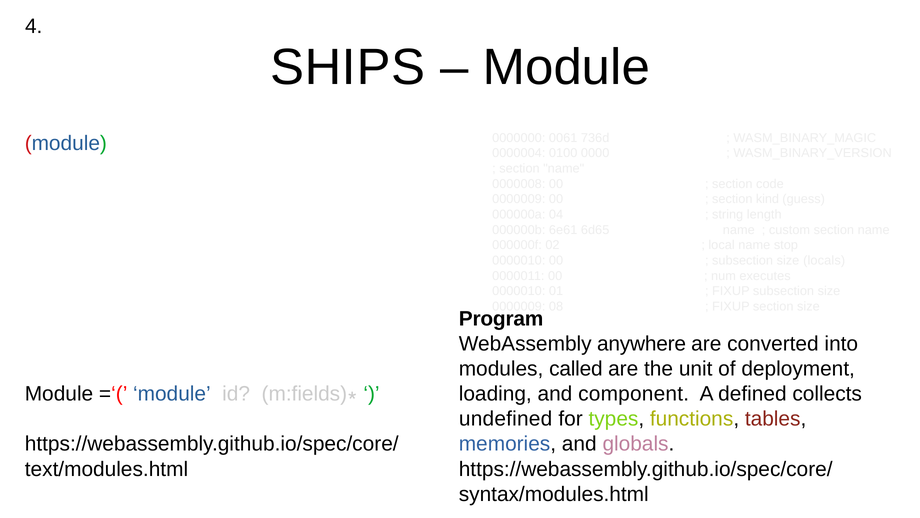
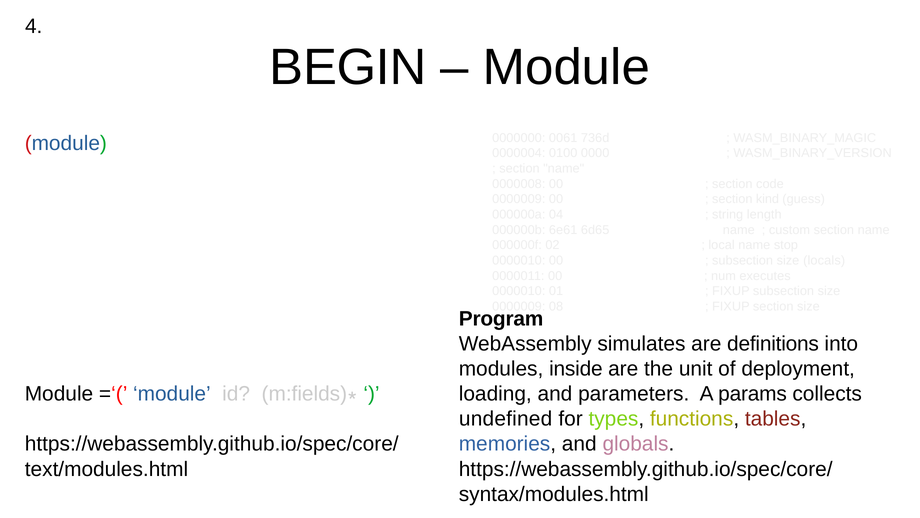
SHIPS: SHIPS -> BEGIN
anywhere: anywhere -> simulates
converted: converted -> definitions
called: called -> inside
component: component -> parameters
defined: defined -> params
